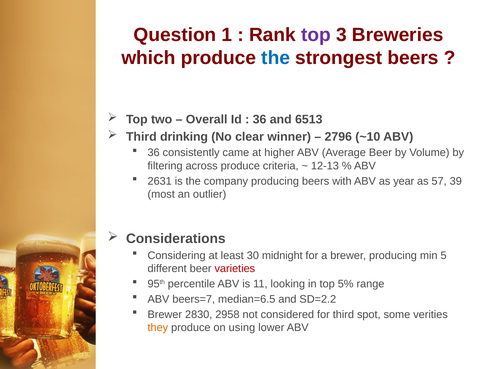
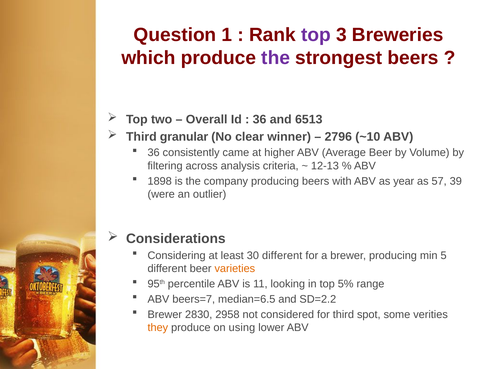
the at (276, 58) colour: blue -> purple
drinking: drinking -> granular
across produce: produce -> analysis
2631: 2631 -> 1898
most: most -> were
30 midnight: midnight -> different
varieties colour: red -> orange
